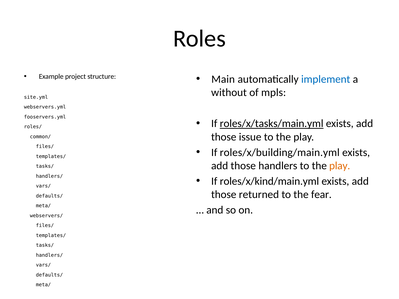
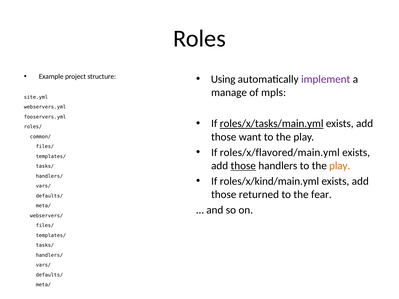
Main: Main -> Using
implement colour: blue -> purple
without: without -> manage
issue: issue -> want
roles/x/building/main.yml: roles/x/building/main.yml -> roles/x/flavored/main.yml
those at (243, 166) underline: none -> present
